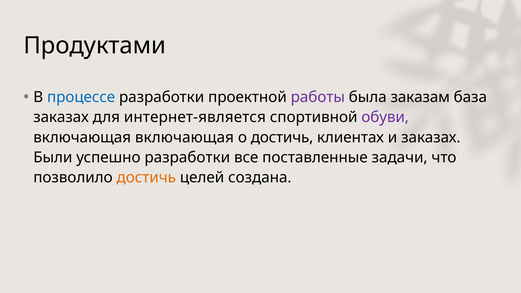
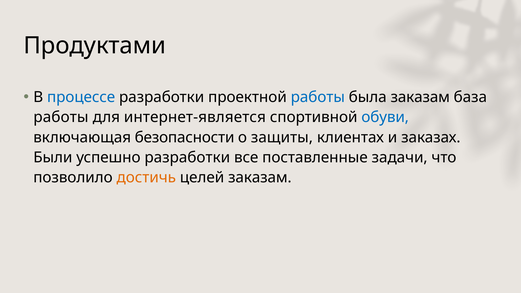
работы at (318, 97) colour: purple -> blue
заказах at (61, 117): заказах -> работы
обуви colour: purple -> blue
включающая включающая: включающая -> безопасности
о достичь: достичь -> защиты
целей создана: создана -> заказам
